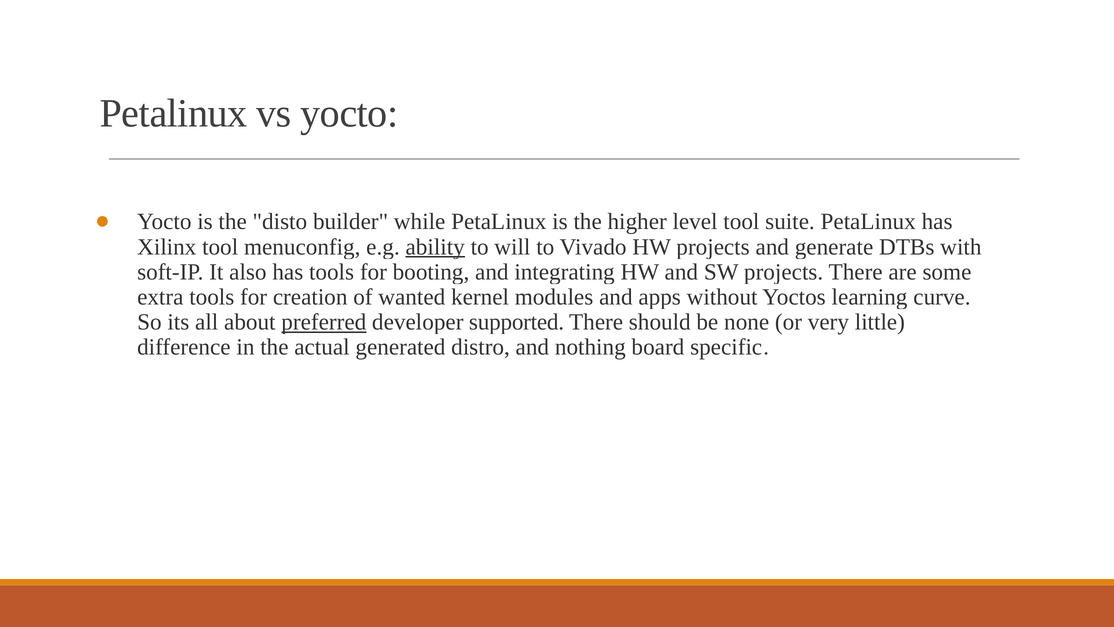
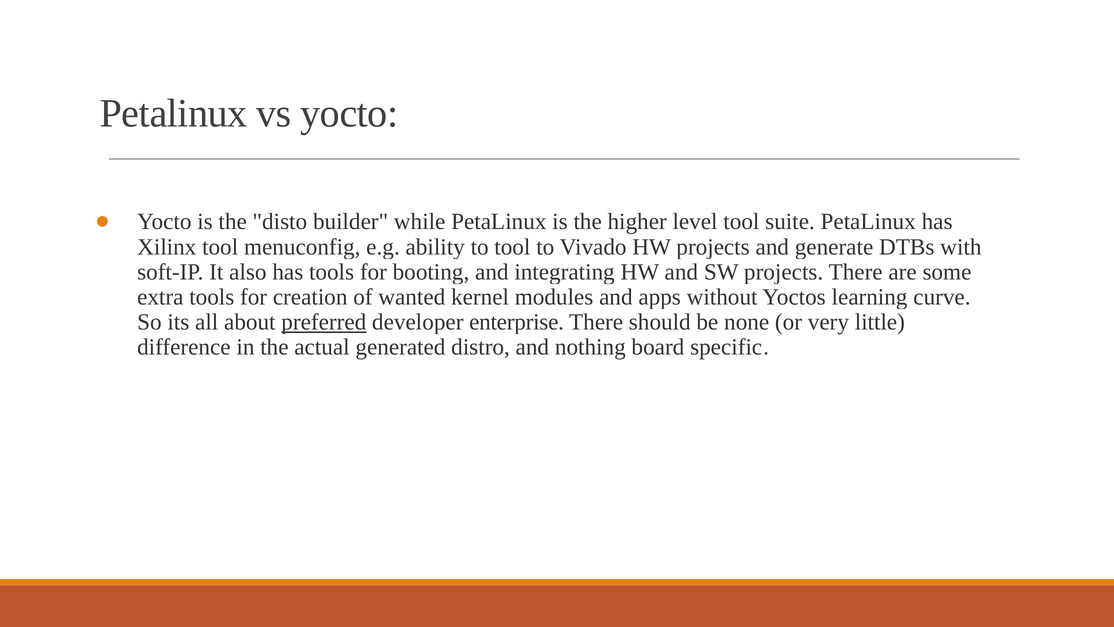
ability underline: present -> none
to will: will -> tool
supported: supported -> enterprise
